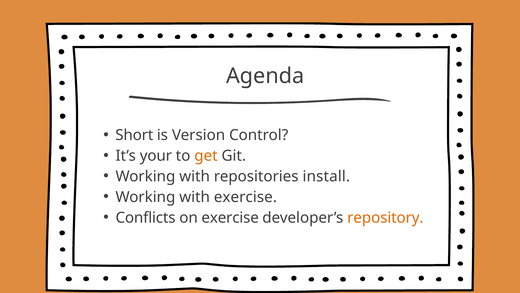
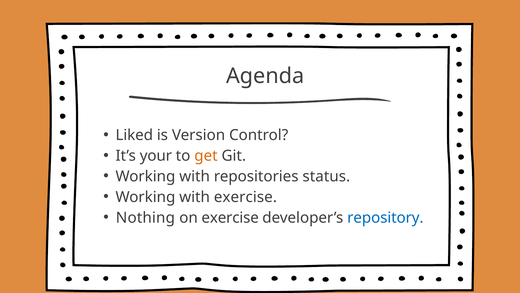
Short: Short -> Liked
install: install -> status
Conflicts: Conflicts -> Nothing
repository colour: orange -> blue
